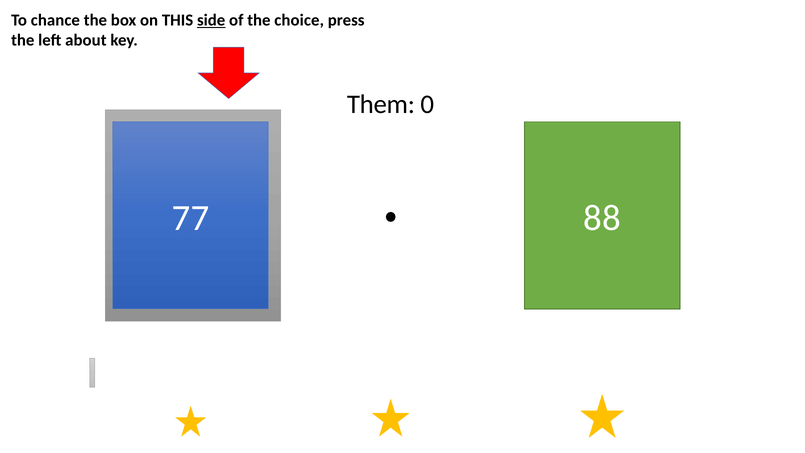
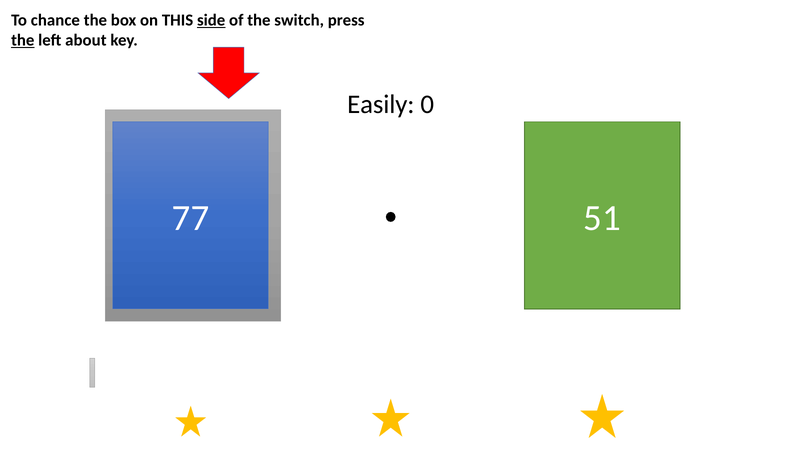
choice: choice -> switch
the at (23, 40) underline: none -> present
Them: Them -> Easily
88: 88 -> 51
